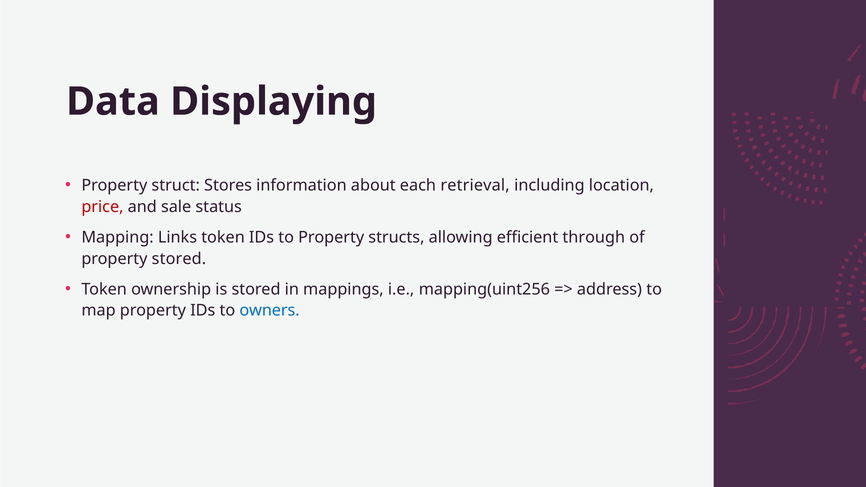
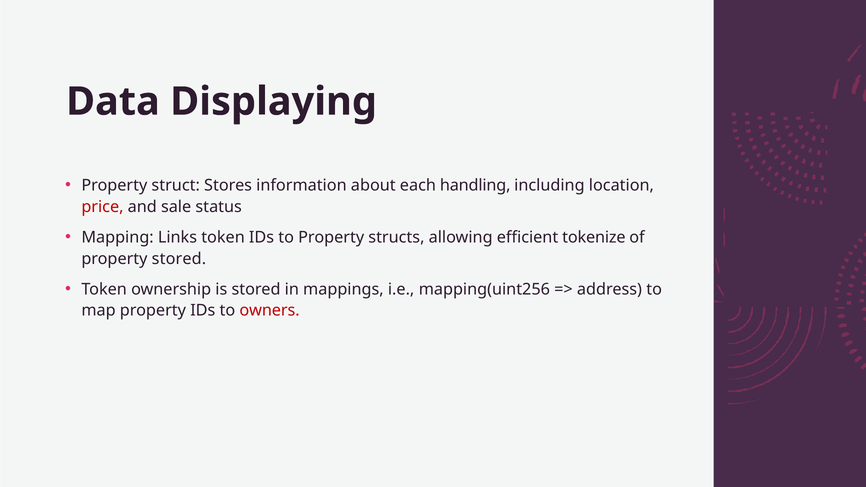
retrieval: retrieval -> handling
through: through -> tokenize
owners colour: blue -> red
